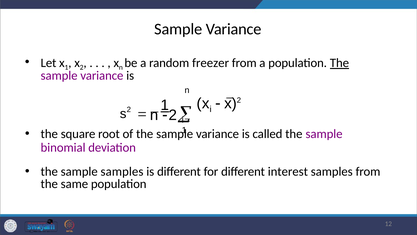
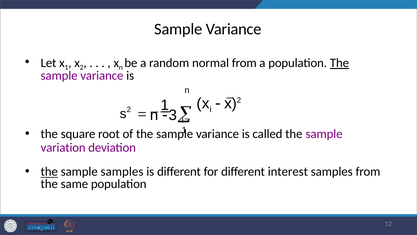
freezer: freezer -> normal
2 at (173, 115): 2 -> 3
binomial: binomial -> variation
the at (49, 171) underline: none -> present
